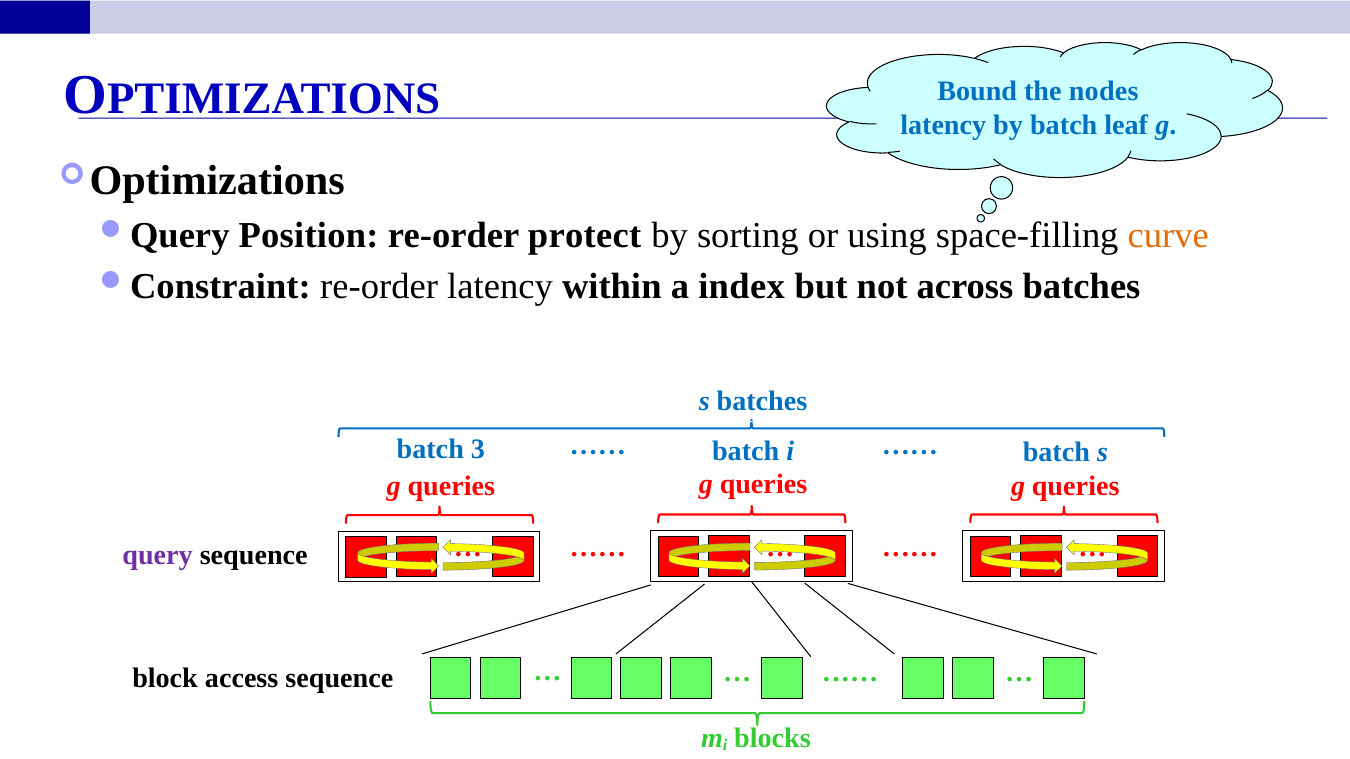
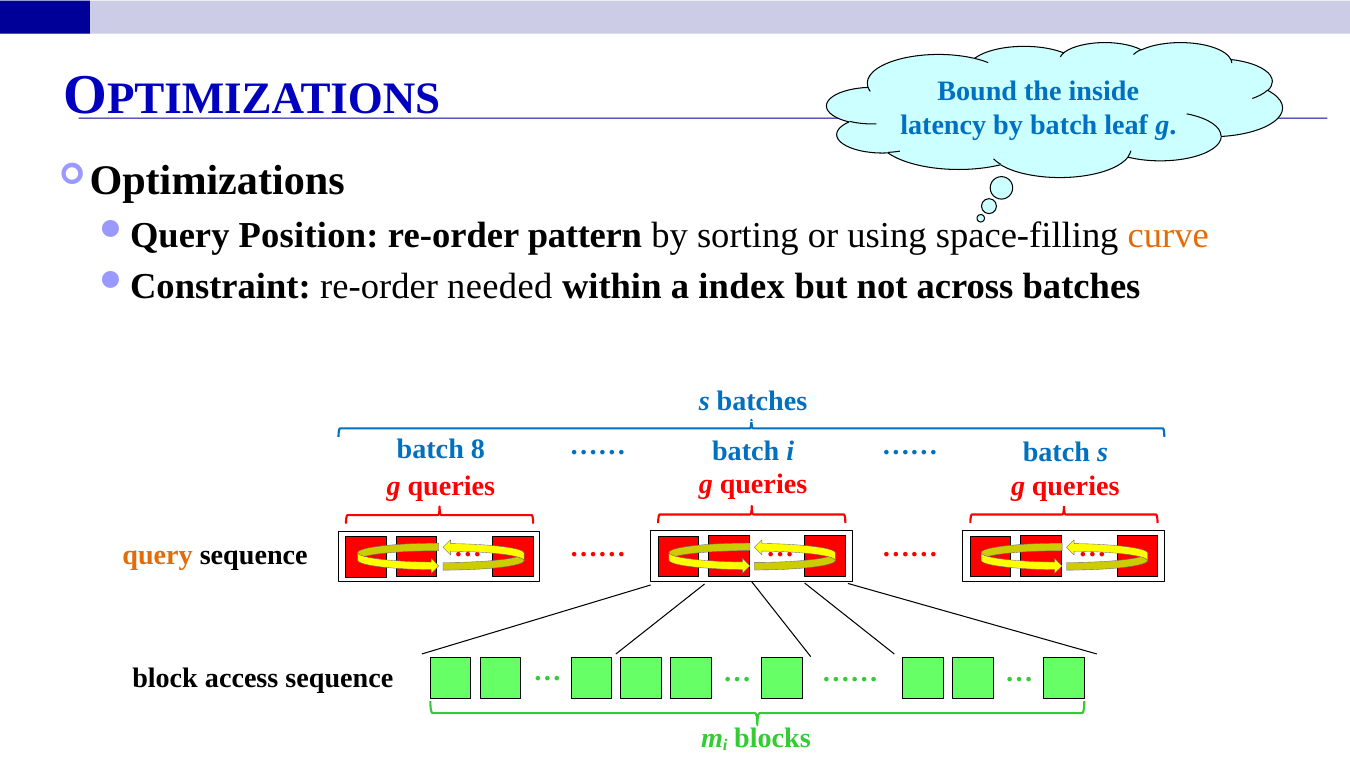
nodes: nodes -> inside
protect: protect -> pattern
re-order latency: latency -> needed
3: 3 -> 8
query colour: purple -> orange
